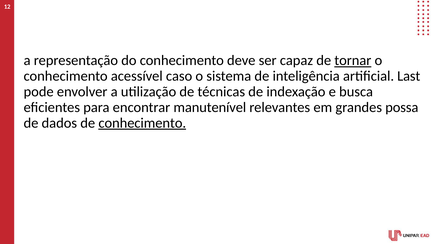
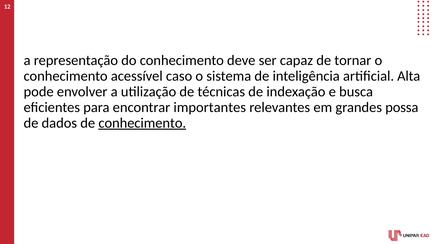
tornar underline: present -> none
Last: Last -> Alta
manutenível: manutenível -> importantes
